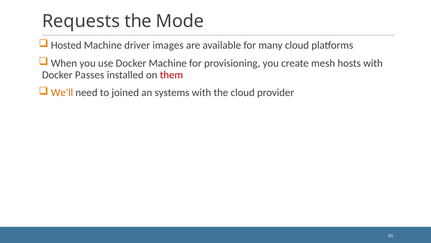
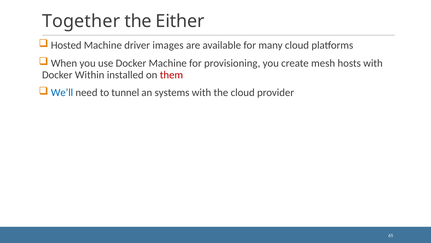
Requests: Requests -> Together
Mode: Mode -> Either
Passes: Passes -> Within
We’ll colour: orange -> blue
joined: joined -> tunnel
